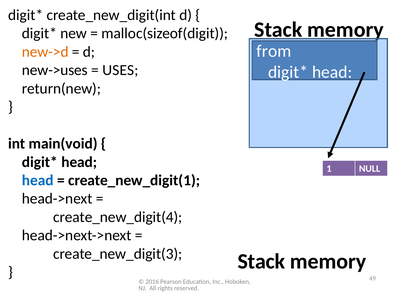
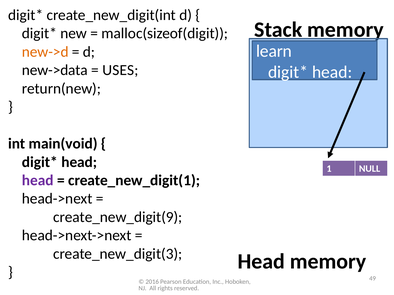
from: from -> learn
new->uses: new->uses -> new->data
head at (38, 181) colour: blue -> purple
create_new_digit(4: create_new_digit(4 -> create_new_digit(9
Stack at (261, 262): Stack -> Head
